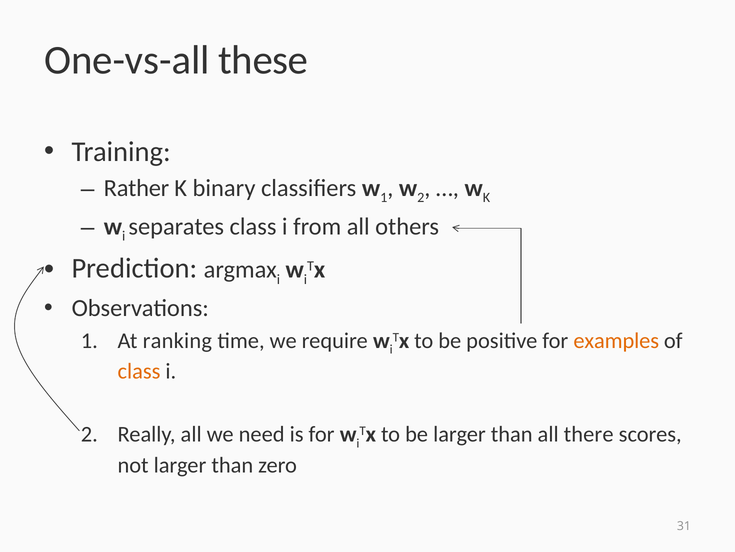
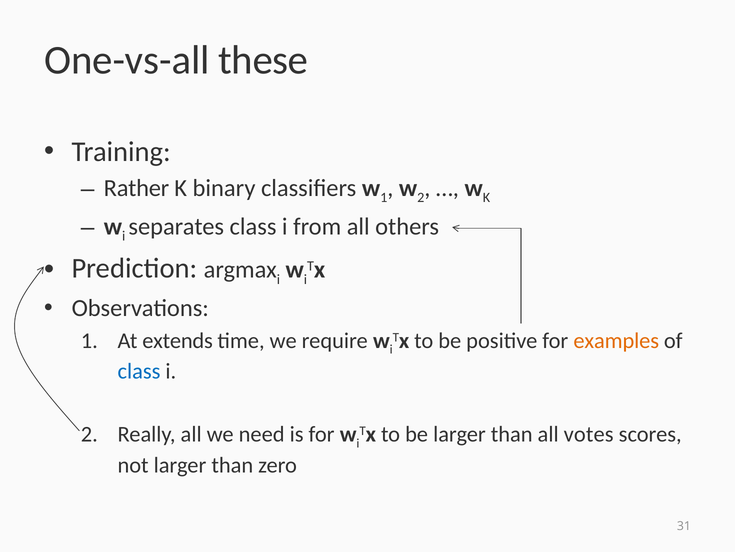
ranking: ranking -> extends
class at (139, 371) colour: orange -> blue
there: there -> votes
